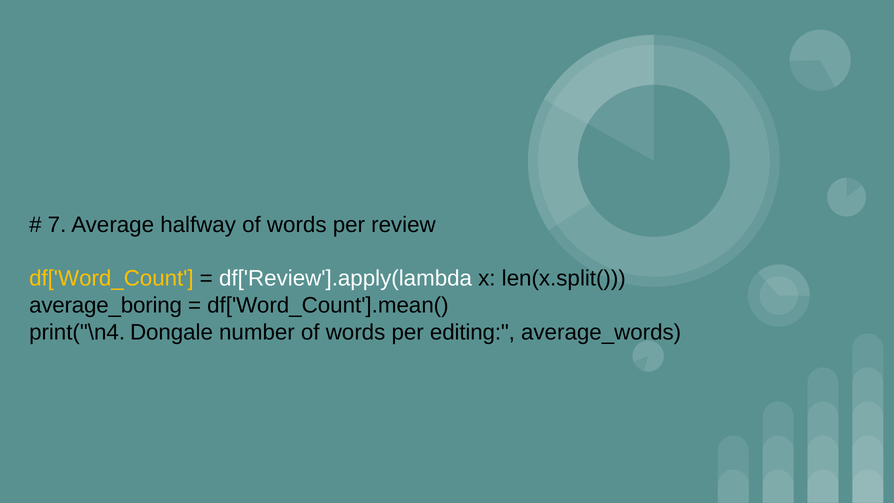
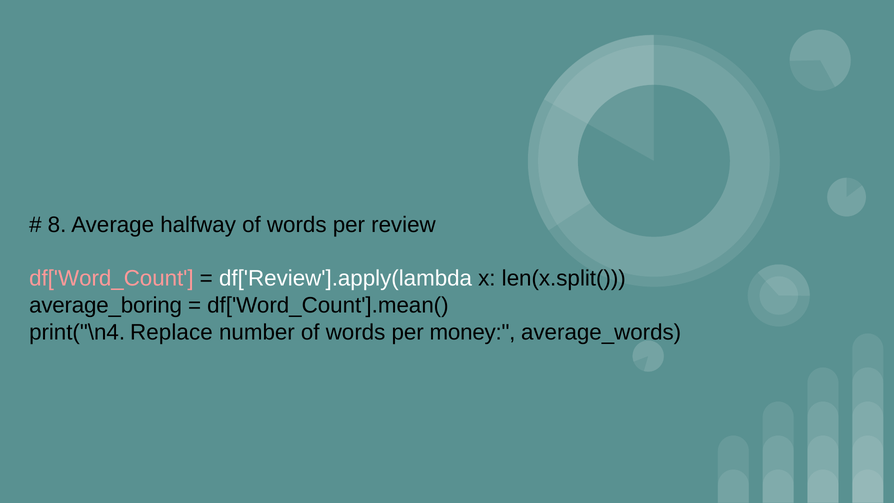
7: 7 -> 8
df['Word_Count colour: yellow -> pink
Dongale: Dongale -> Replace
editing: editing -> money
